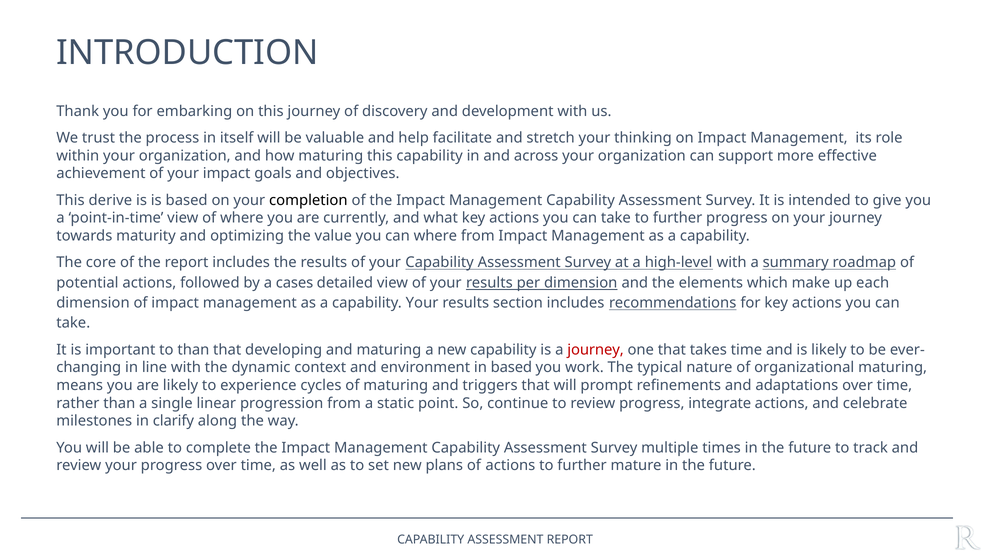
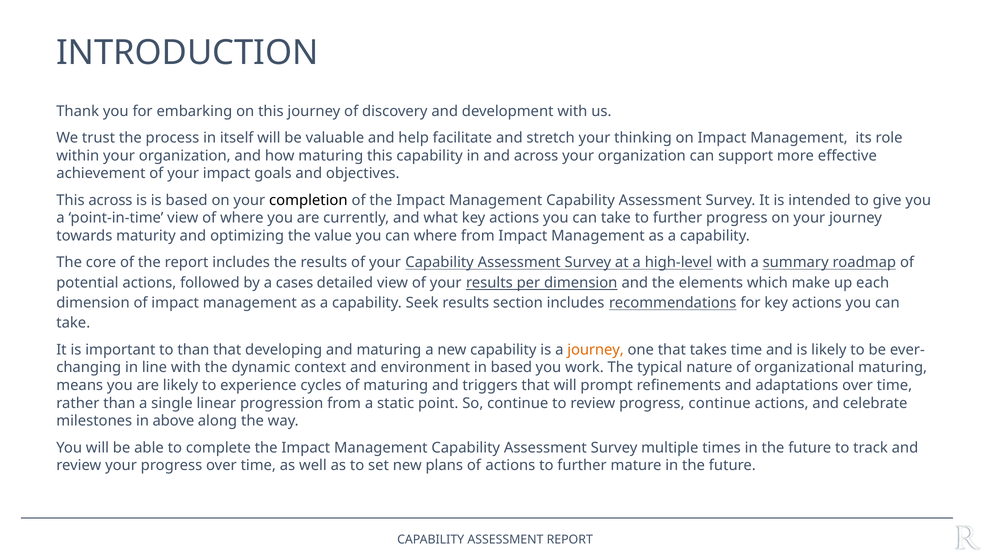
This derive: derive -> across
capability Your: Your -> Seek
journey at (596, 350) colour: red -> orange
progress integrate: integrate -> continue
clarify: clarify -> above
